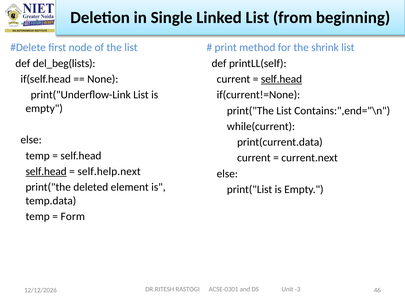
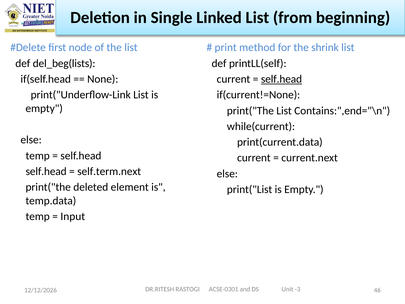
self.head at (46, 171) underline: present -> none
self.help.next: self.help.next -> self.term.next
Form: Form -> Input
